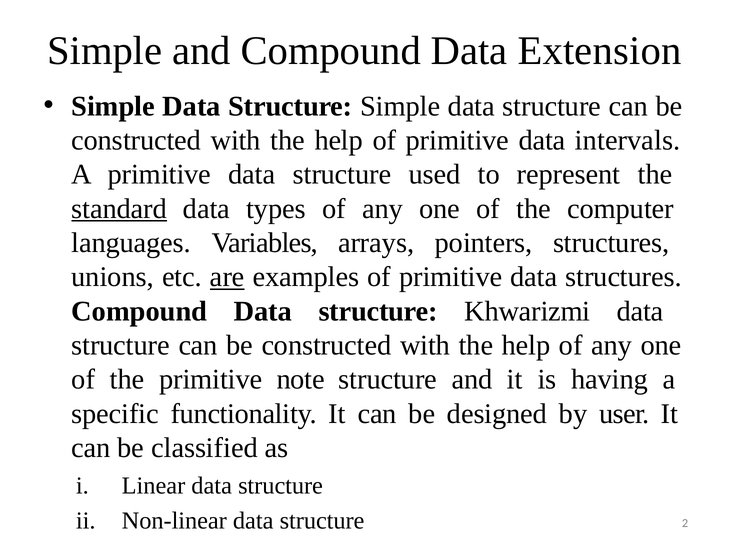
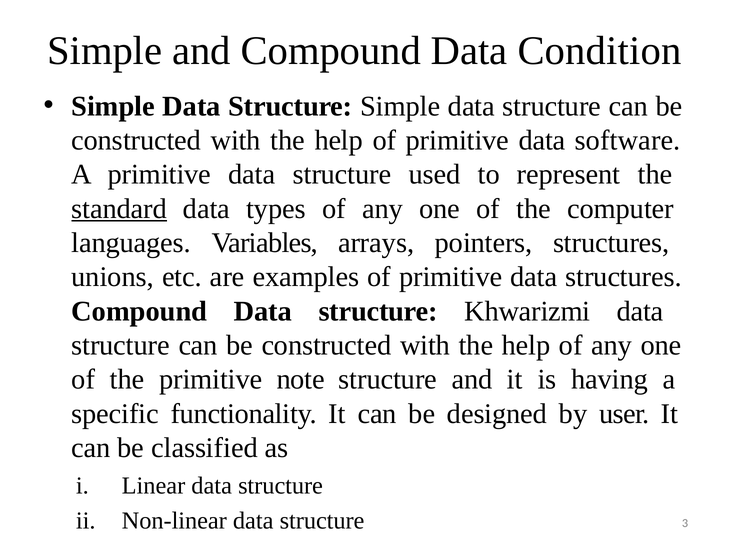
Extension: Extension -> Condition
intervals: intervals -> software
are underline: present -> none
2: 2 -> 3
